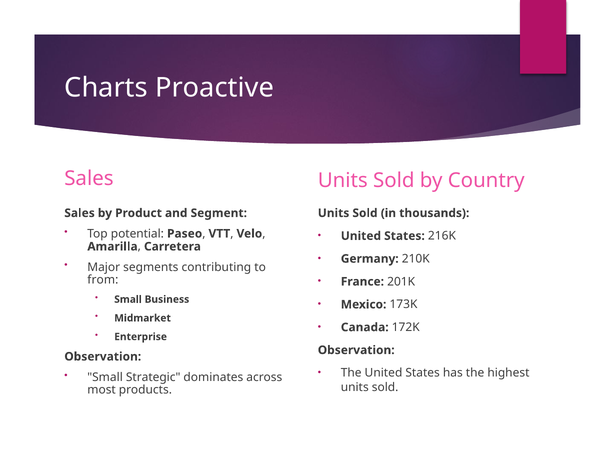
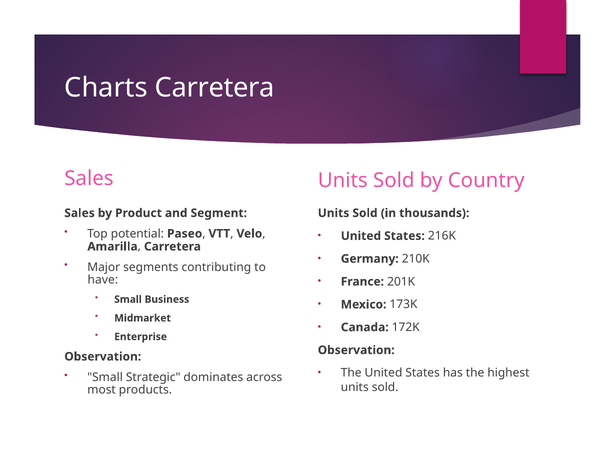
Charts Proactive: Proactive -> Carretera
from: from -> have
